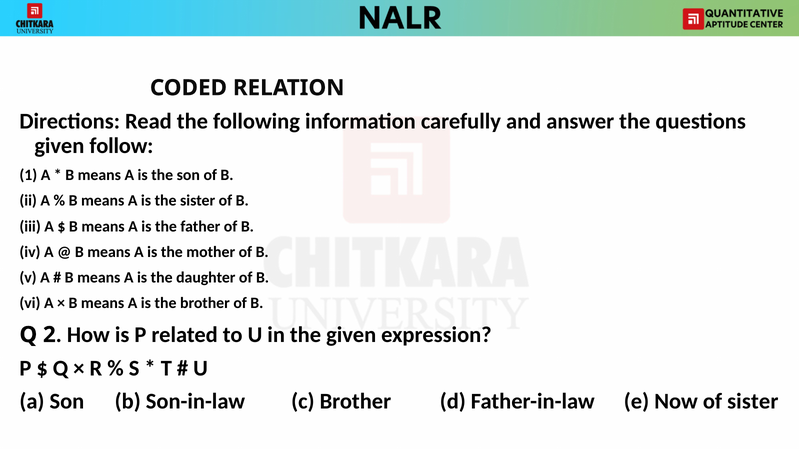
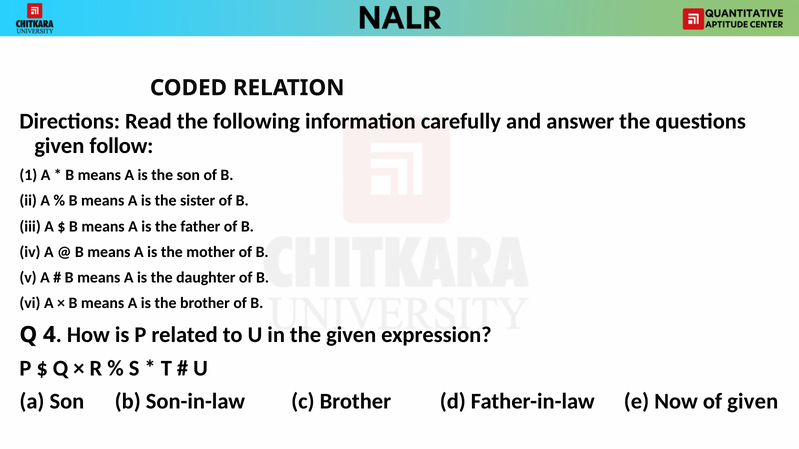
2: 2 -> 4
of sister: sister -> given
